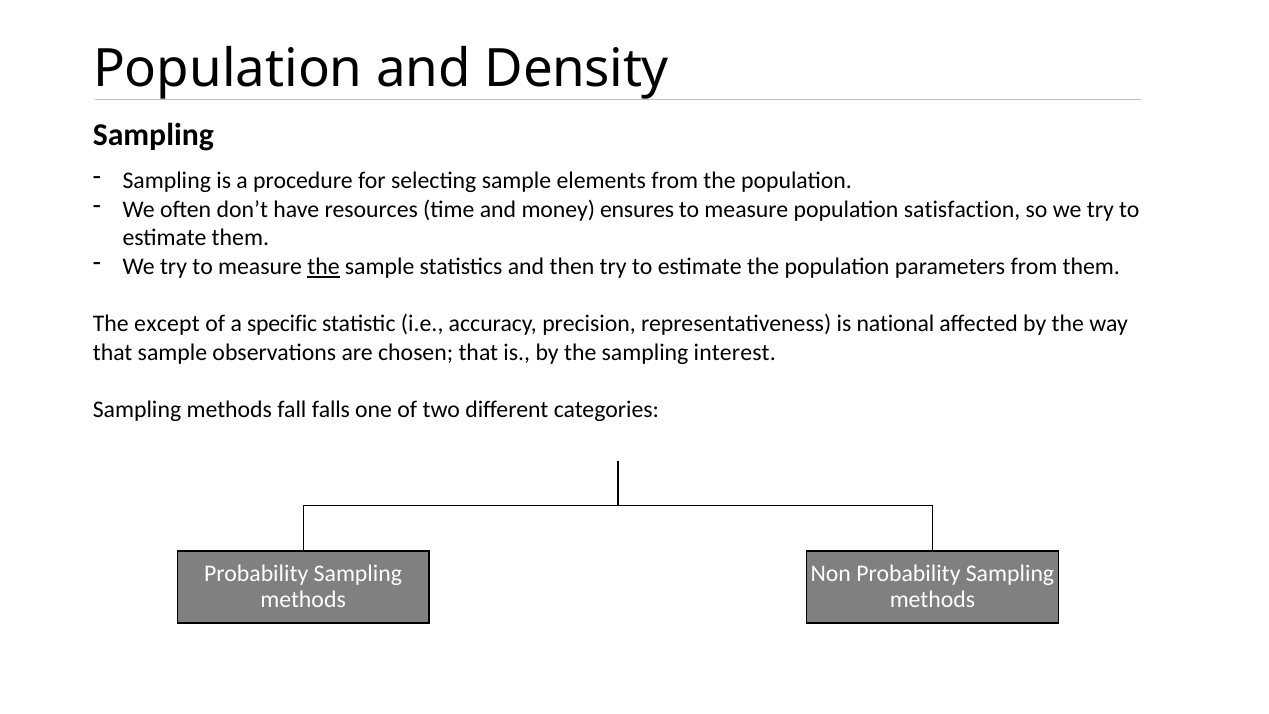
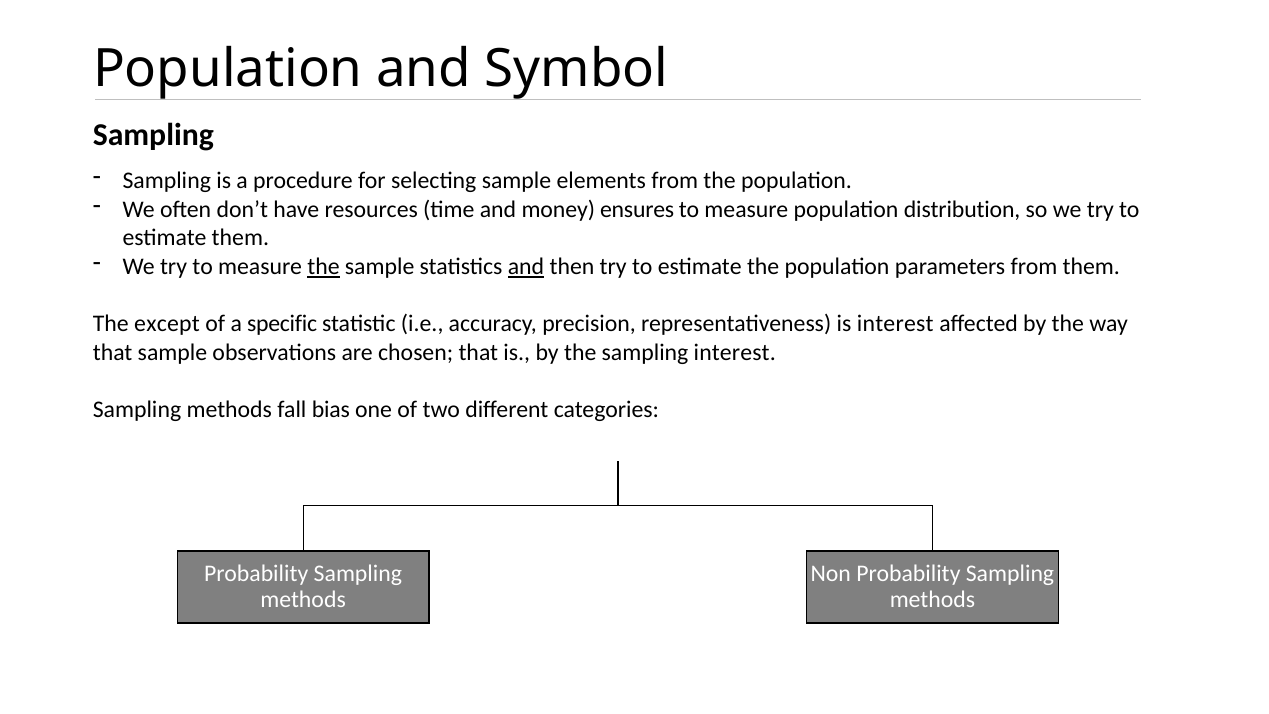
Density: Density -> Symbol
satisfaction: satisfaction -> distribution
and at (526, 267) underline: none -> present
is national: national -> interest
falls: falls -> bias
